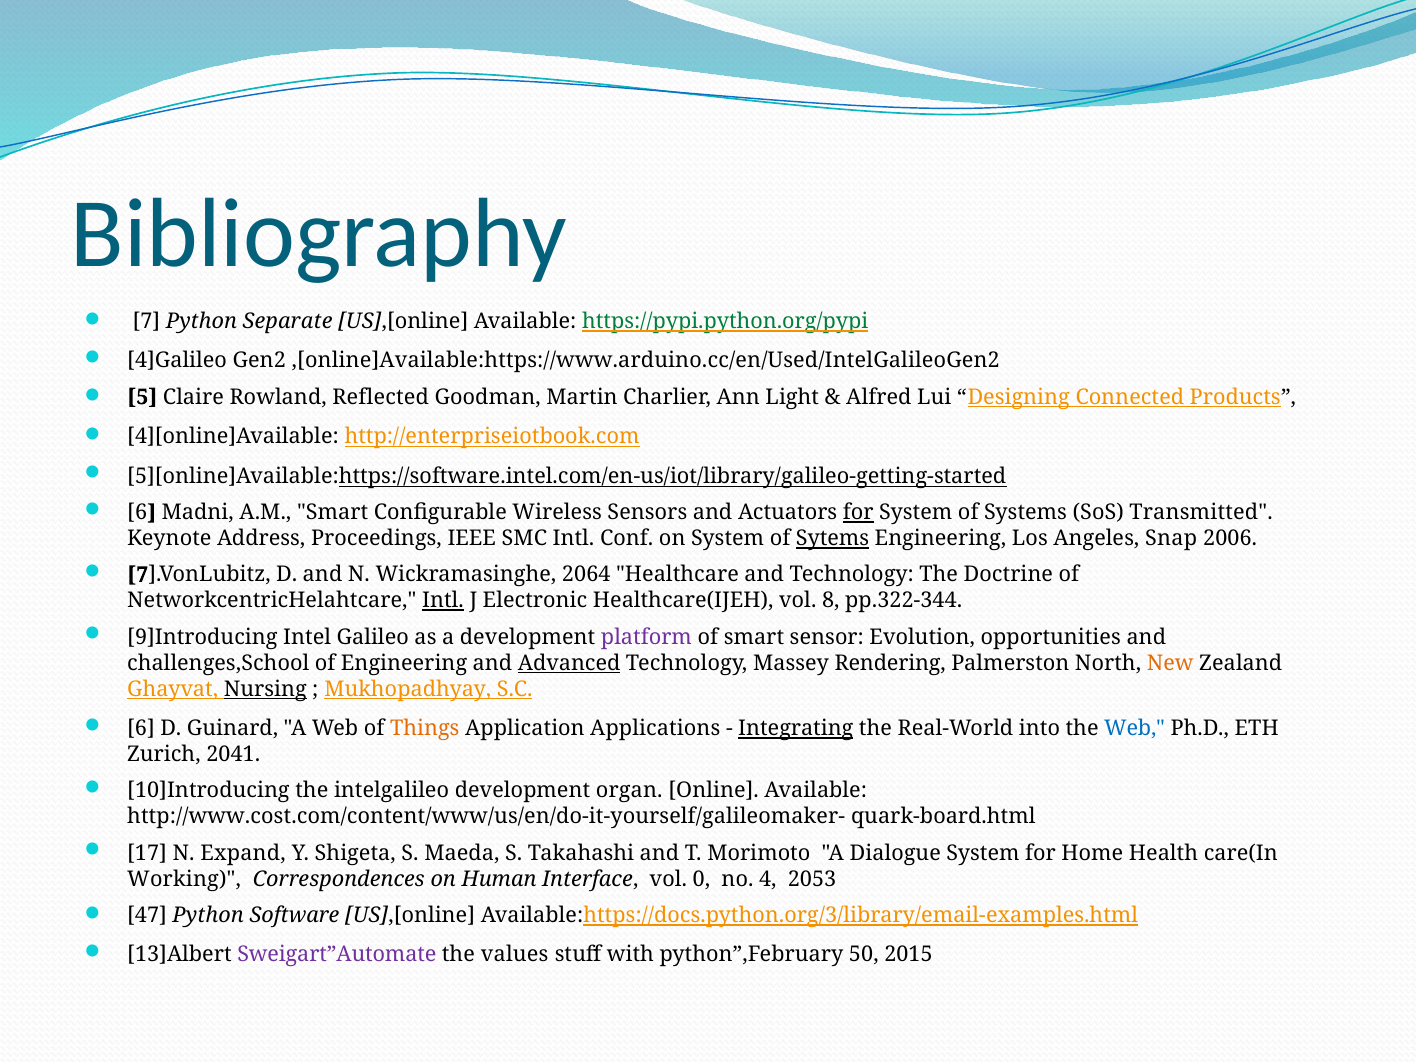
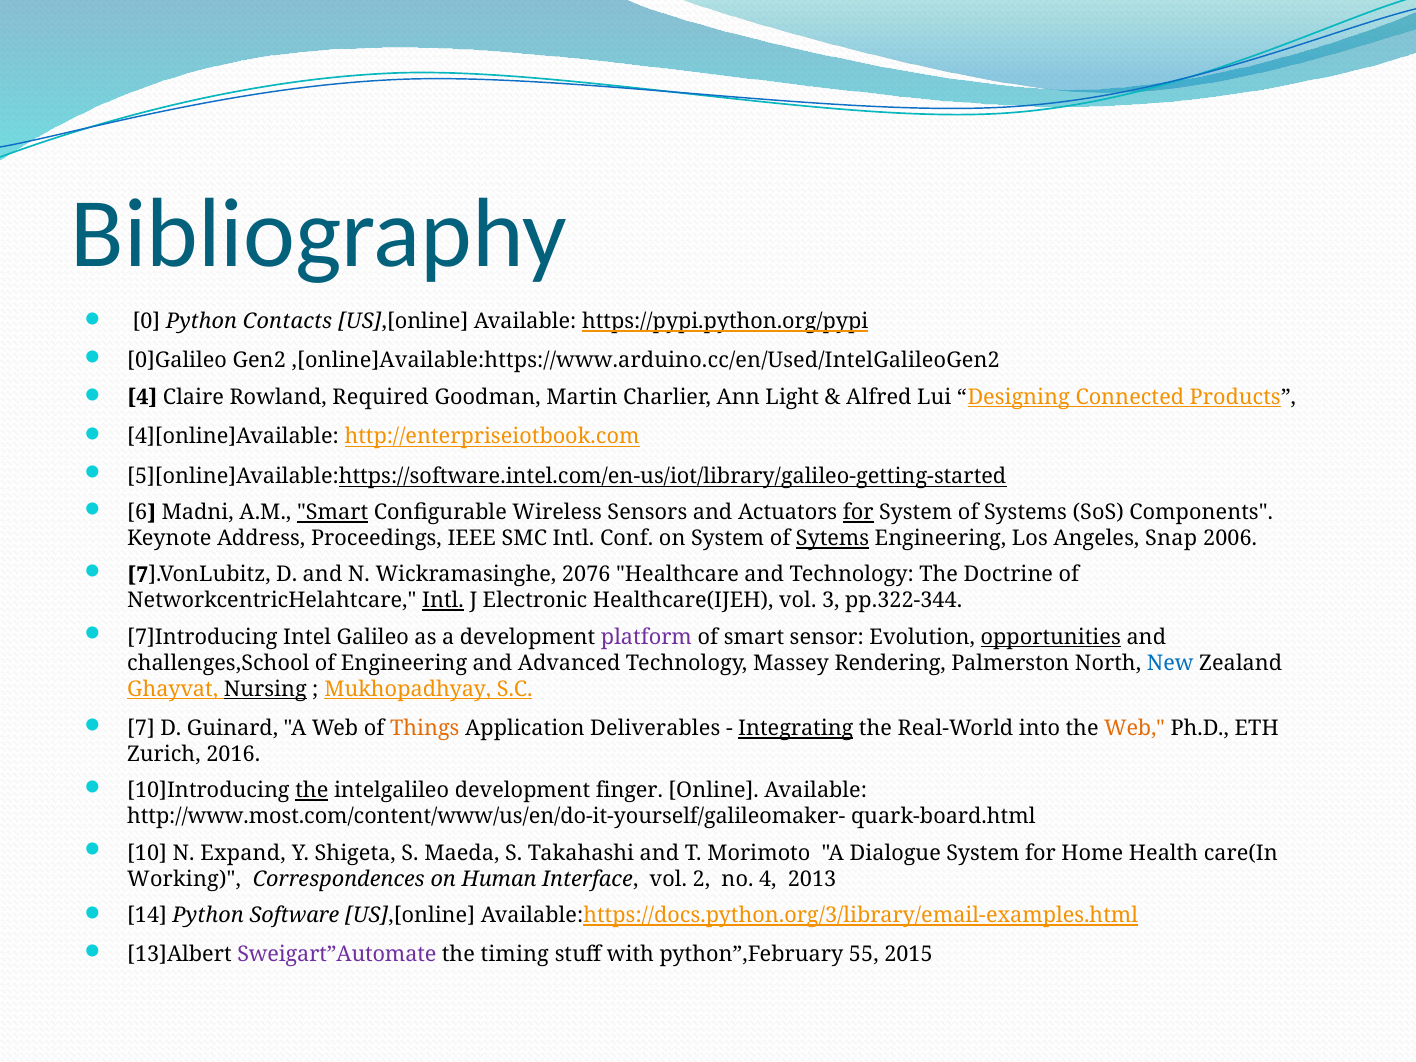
7: 7 -> 0
Separate: Separate -> Contacts
https://pypi.python.org/pypi colour: green -> black
4]Galileo: 4]Galileo -> 0]Galileo
5 at (142, 397): 5 -> 4
Reflected: Reflected -> Required
Smart at (333, 513) underline: none -> present
Transmitted: Transmitted -> Components
2064: 2064 -> 2076
8: 8 -> 3
9]Introducing: 9]Introducing -> 7]Introducing
opportunities underline: none -> present
Advanced underline: present -> none
New colour: orange -> blue
6 at (141, 729): 6 -> 7
Applications: Applications -> Deliverables
Web at (1135, 729) colour: blue -> orange
2041: 2041 -> 2016
the at (312, 791) underline: none -> present
organ: organ -> finger
http://www.cost.com/content/www/us/en/do-it-yourself/galileomaker-: http://www.cost.com/content/www/us/en/do-it-yourself/galileomaker- -> http://www.most.com/content/www/us/en/do-it-yourself/galileomaker-
17: 17 -> 10
0: 0 -> 2
2053: 2053 -> 2013
47: 47 -> 14
values: values -> timing
50: 50 -> 55
